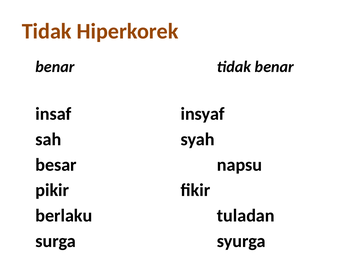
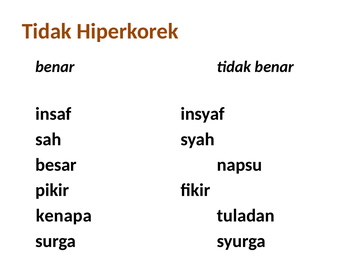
berlaku: berlaku -> kenapa
